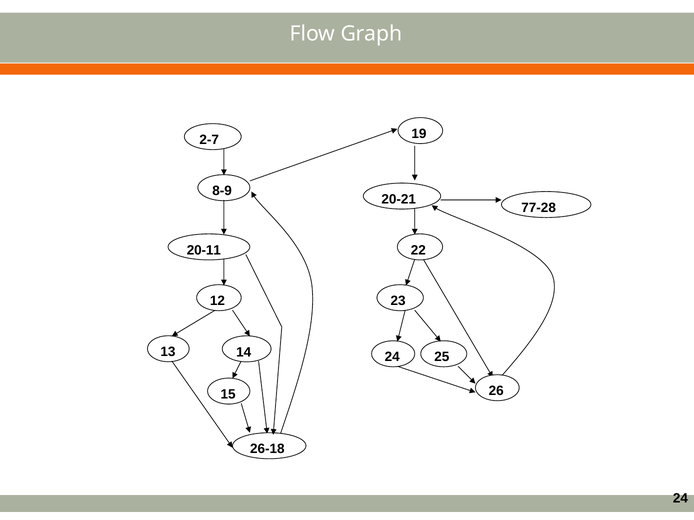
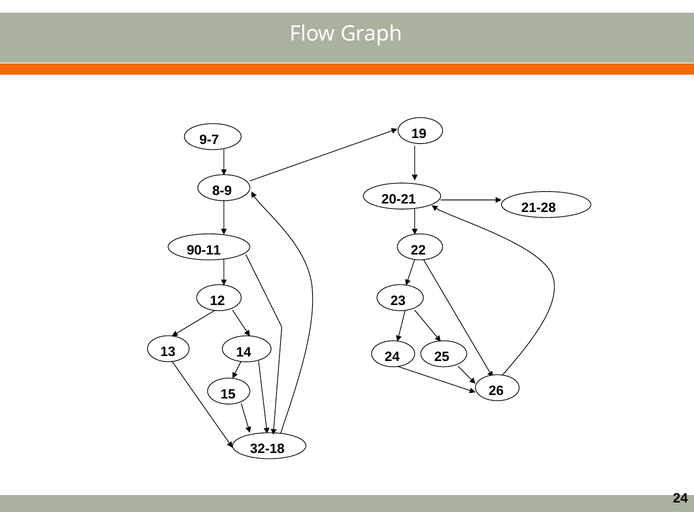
2-7: 2-7 -> 9-7
77-28: 77-28 -> 21-28
20-11: 20-11 -> 90-11
26-18: 26-18 -> 32-18
